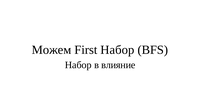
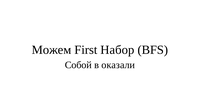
Набор at (78, 65): Набор -> Собой
влияние: влияние -> оказали
